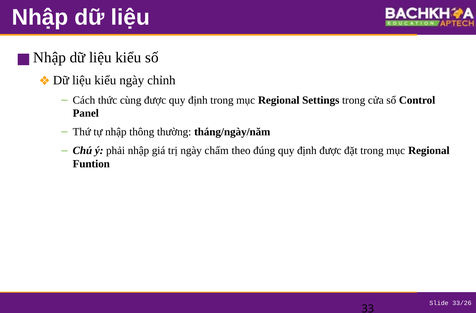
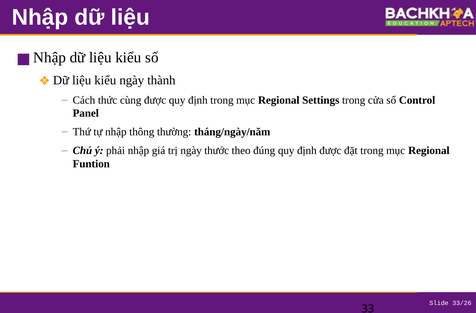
chỉnh: chỉnh -> thành
chấm: chấm -> thước
